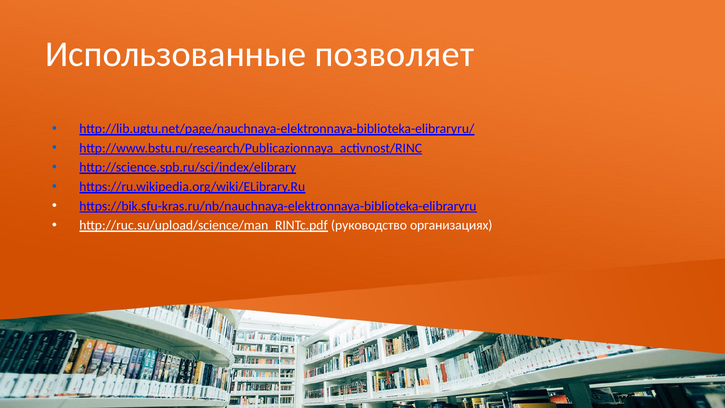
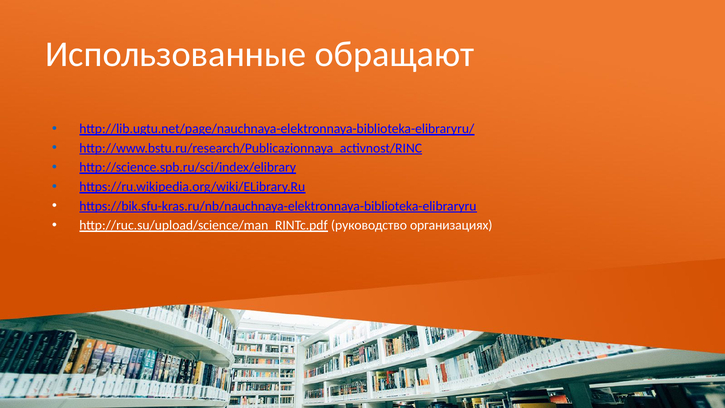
позволяет: позволяет -> обращают
